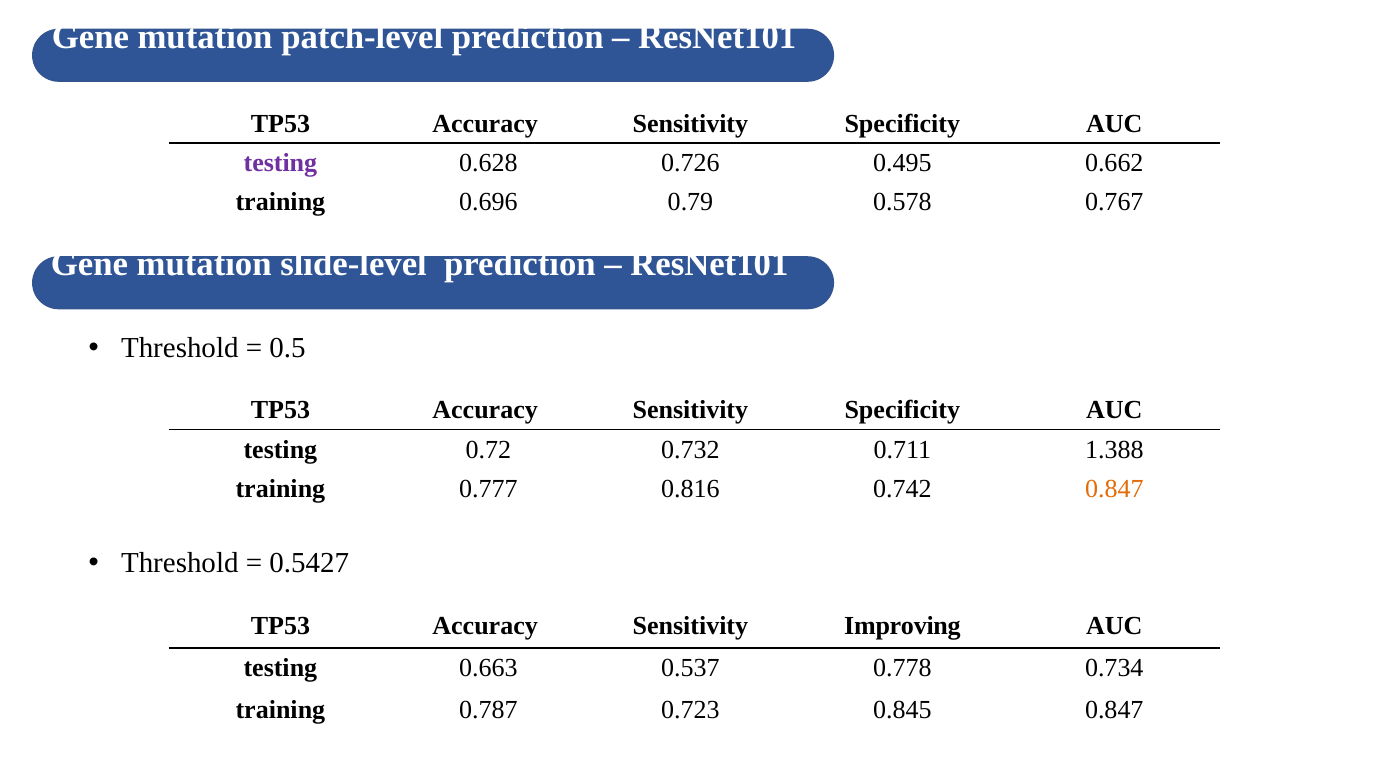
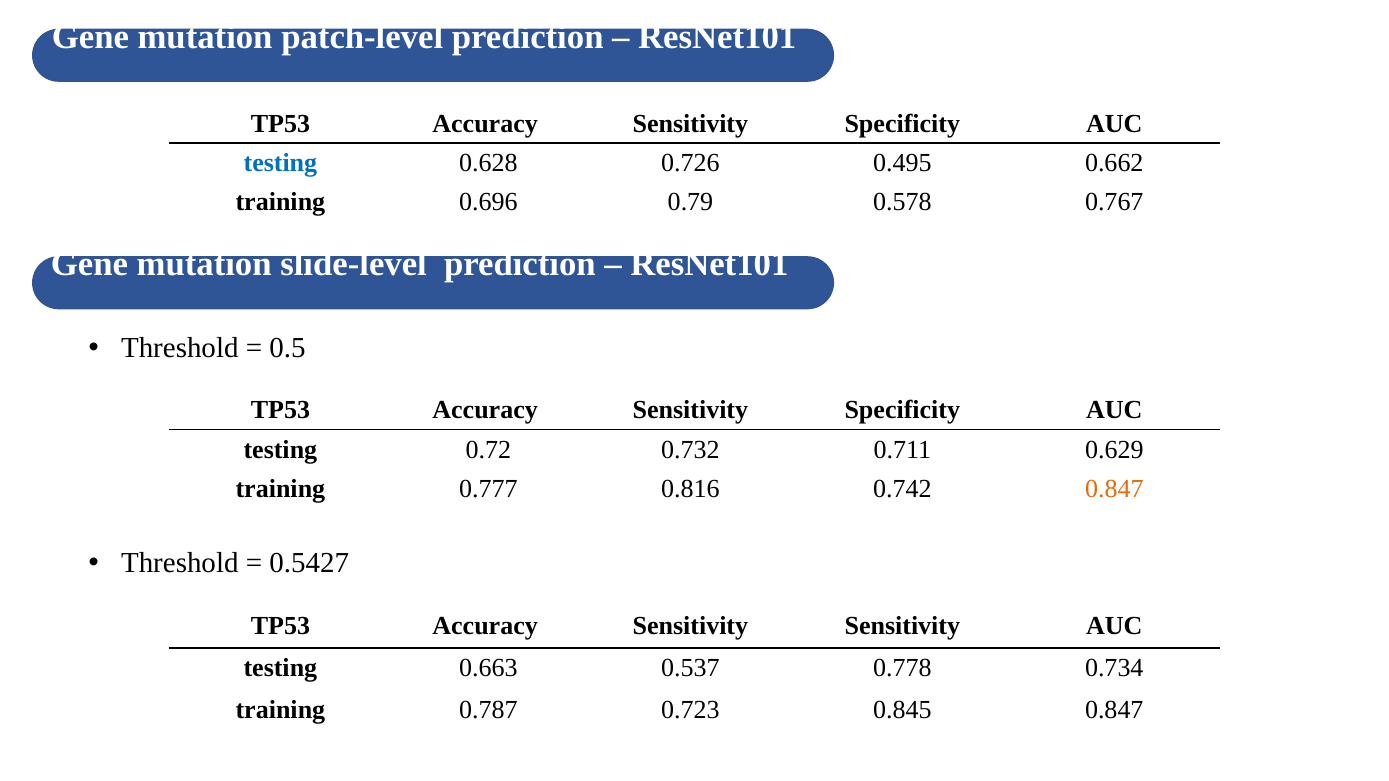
testing at (280, 163) colour: purple -> blue
1.388: 1.388 -> 0.629
Sensitivity Improving: Improving -> Sensitivity
